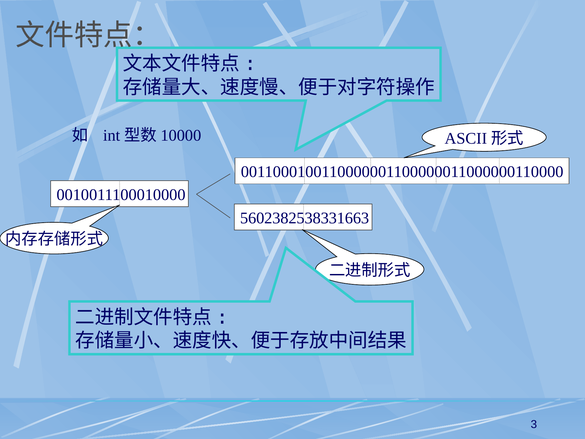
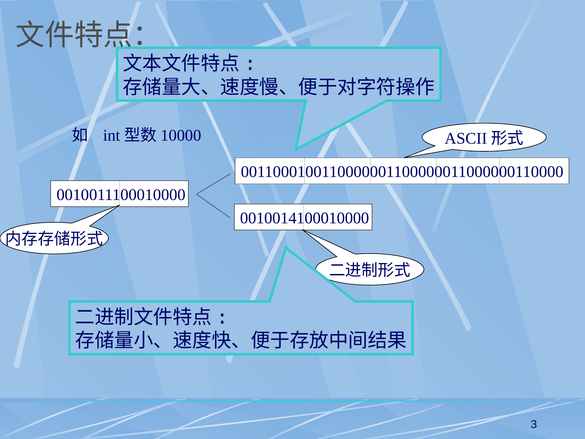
5602382538331663: 5602382538331663 -> 0010014100010000
